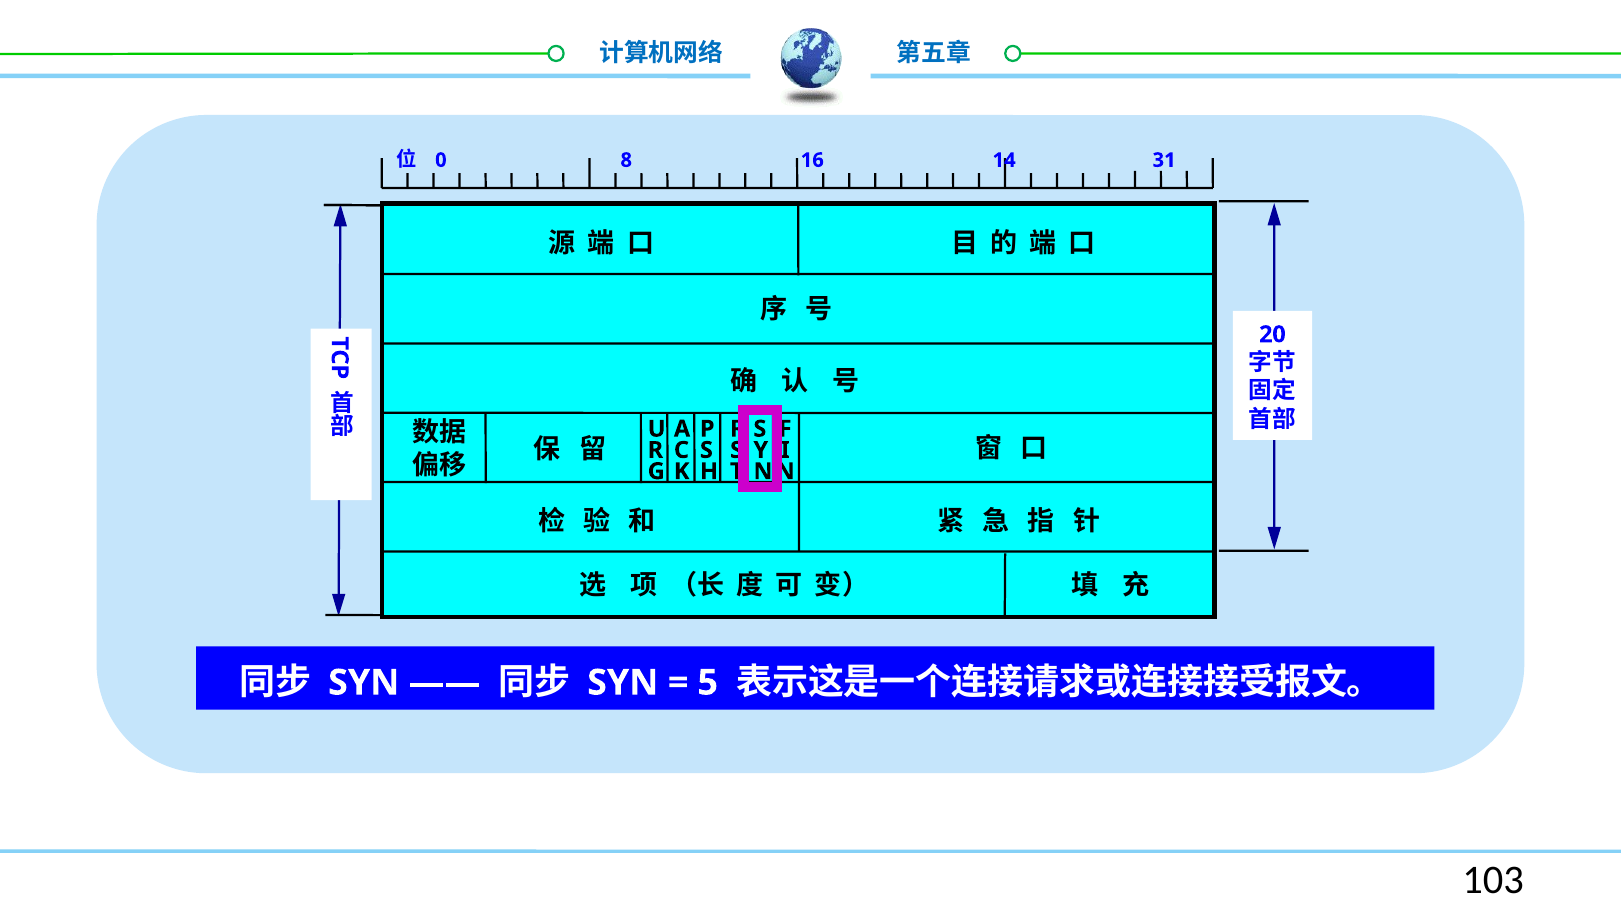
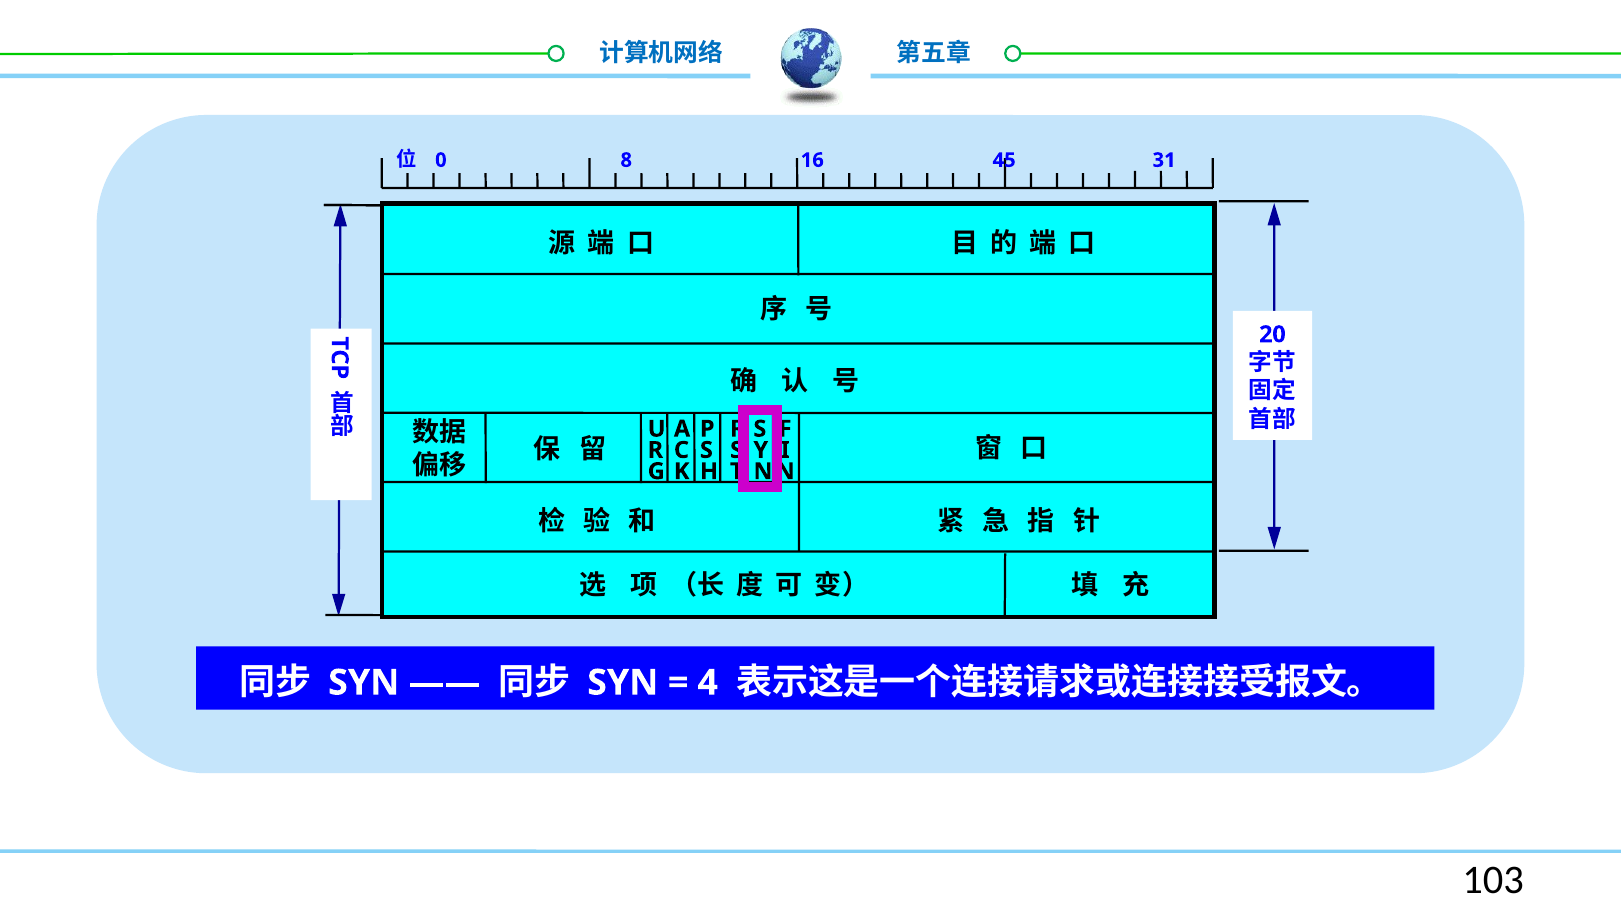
14: 14 -> 45
5: 5 -> 4
